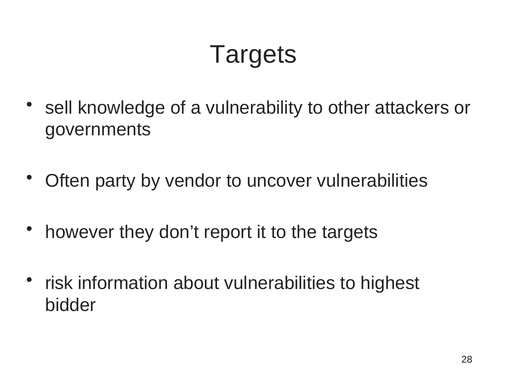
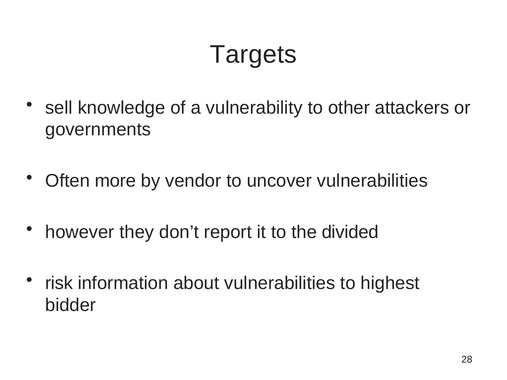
party: party -> more
the targets: targets -> divided
